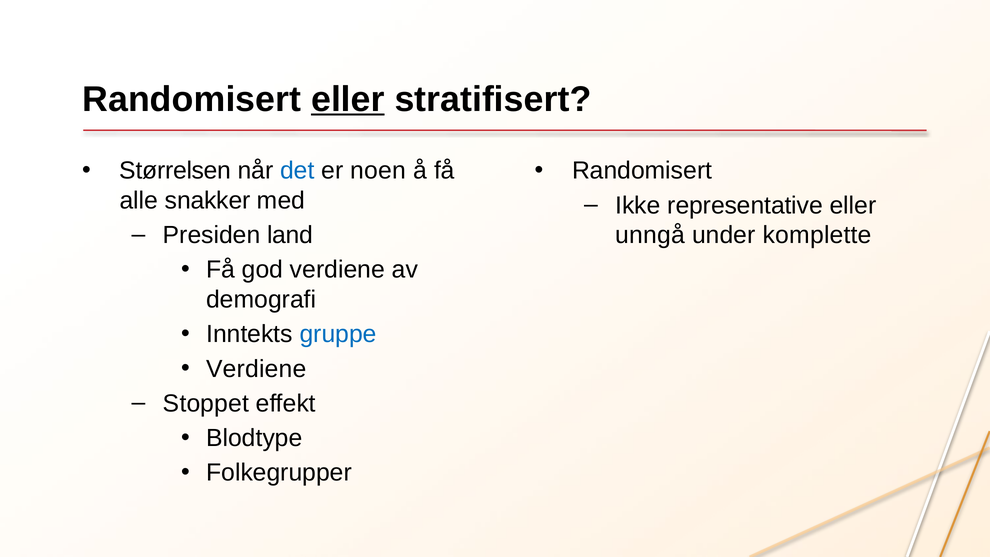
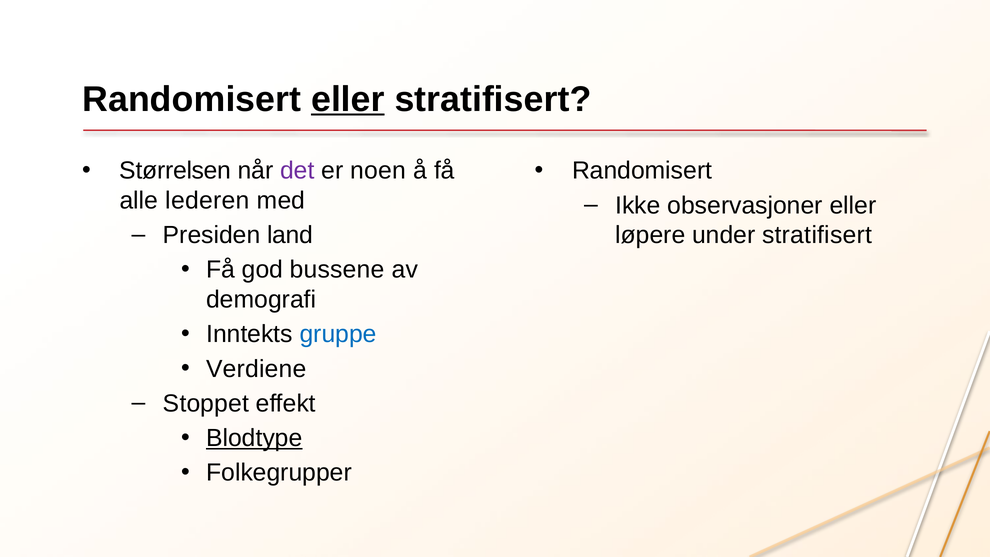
det colour: blue -> purple
snakker: snakker -> lederen
representative: representative -> observasjoner
unngå: unngå -> løpere
under komplette: komplette -> stratifisert
god verdiene: verdiene -> bussene
Blodtype underline: none -> present
